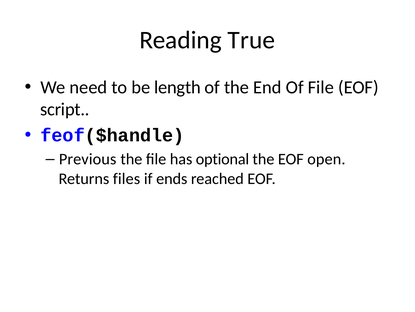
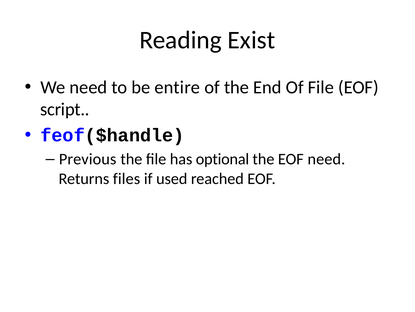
True: True -> Exist
length: length -> entire
EOF open: open -> need
ends: ends -> used
